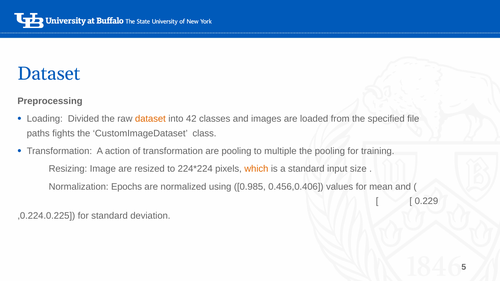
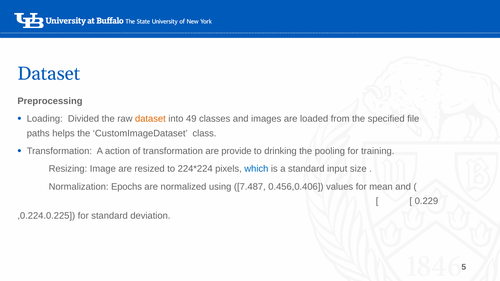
42: 42 -> 49
fights: fights -> helps
are pooling: pooling -> provide
multiple: multiple -> drinking
which colour: orange -> blue
0.985: 0.985 -> 7.487
